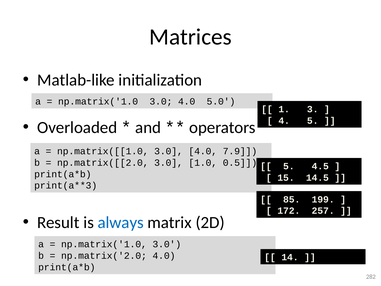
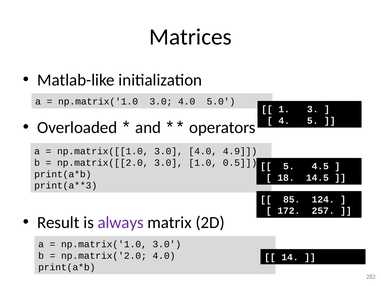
7.9: 7.9 -> 4.9
15: 15 -> 18
199: 199 -> 124
always colour: blue -> purple
